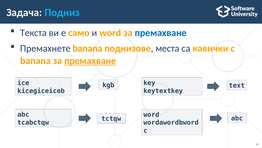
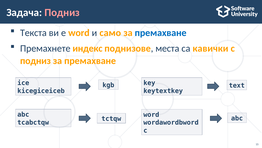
Подниз at (62, 12) colour: light blue -> pink
е само: само -> word
и word: word -> само
Премахнете banana: banana -> индекс
banana at (35, 61): banana -> подниз
премахване at (90, 61) underline: present -> none
